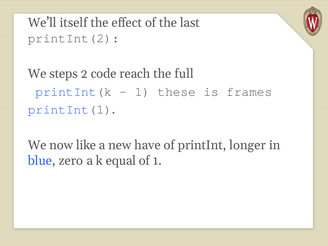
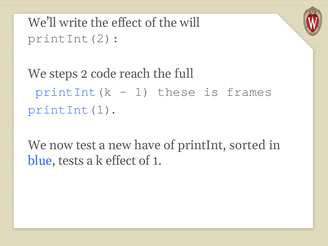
itself: itself -> write
last: last -> will
like: like -> test
longer: longer -> sorted
zero: zero -> tests
k equal: equal -> effect
